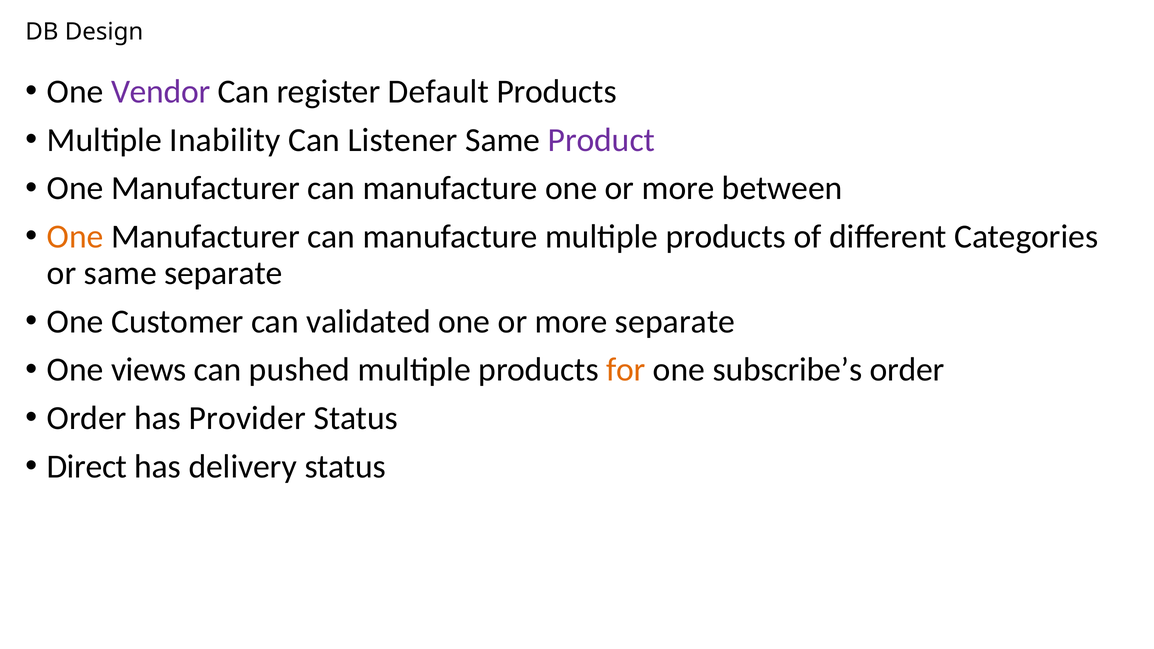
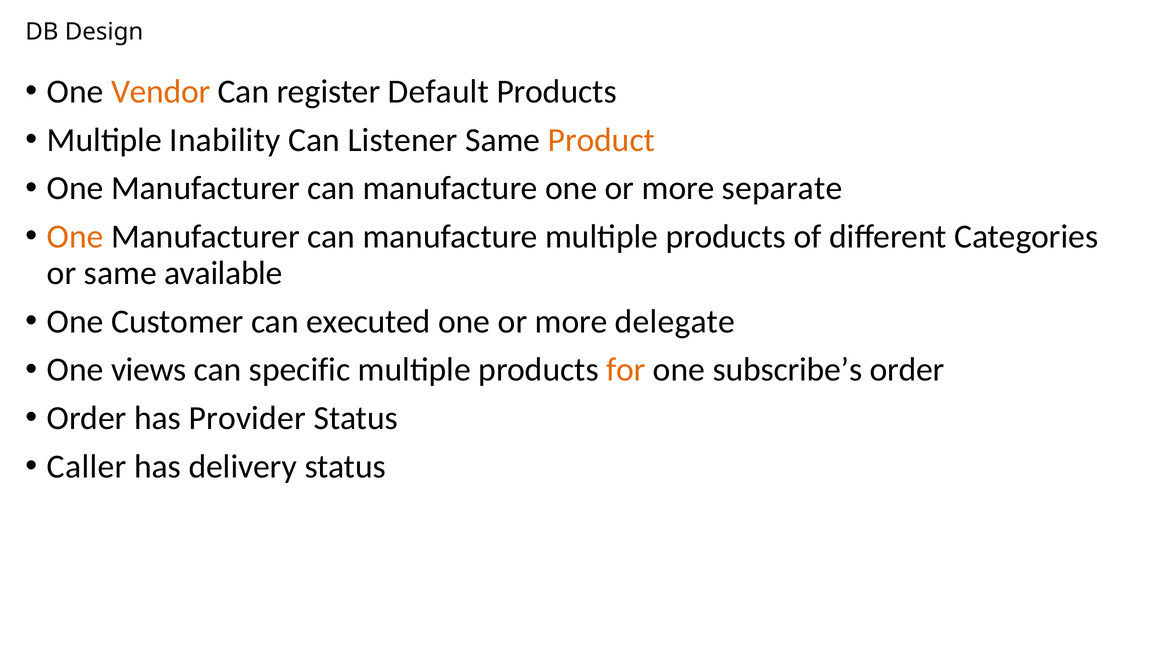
Vendor colour: purple -> orange
Product colour: purple -> orange
between: between -> separate
same separate: separate -> available
validated: validated -> executed
more separate: separate -> delegate
pushed: pushed -> specific
Direct: Direct -> Caller
